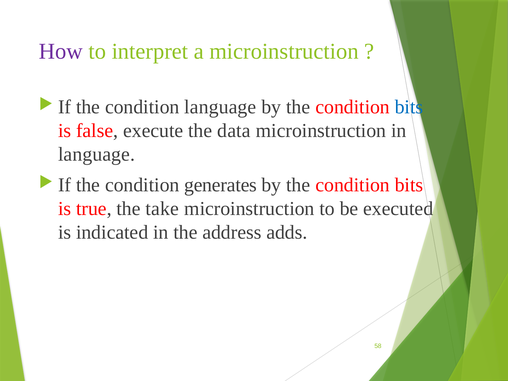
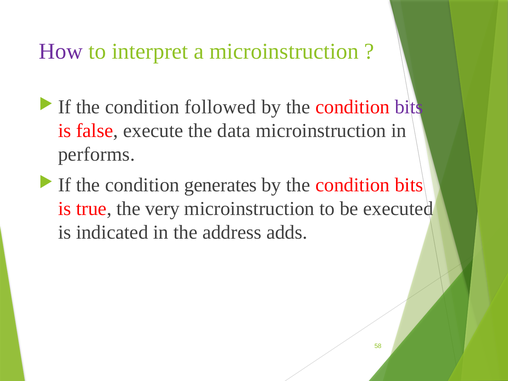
condition language: language -> followed
bits at (409, 107) colour: blue -> purple
language at (96, 154): language -> performs
take: take -> very
